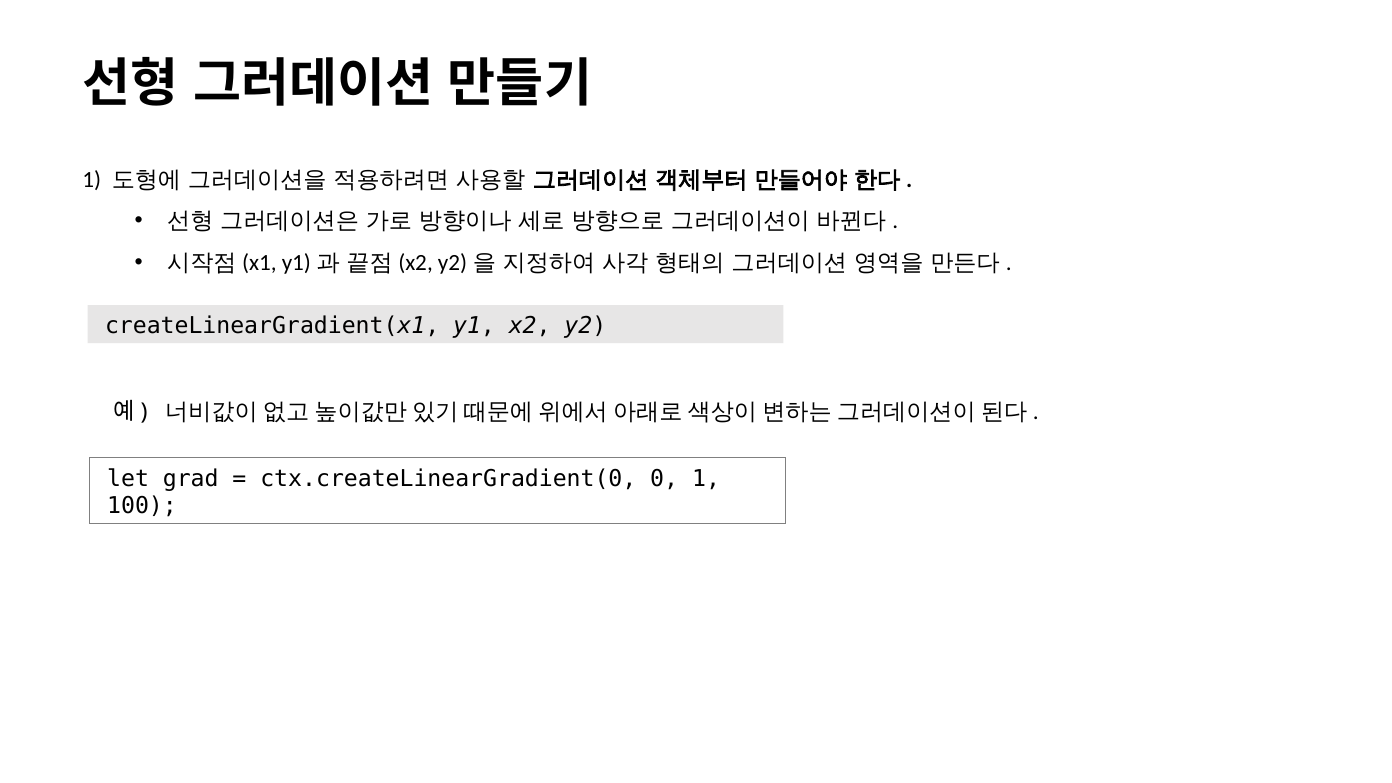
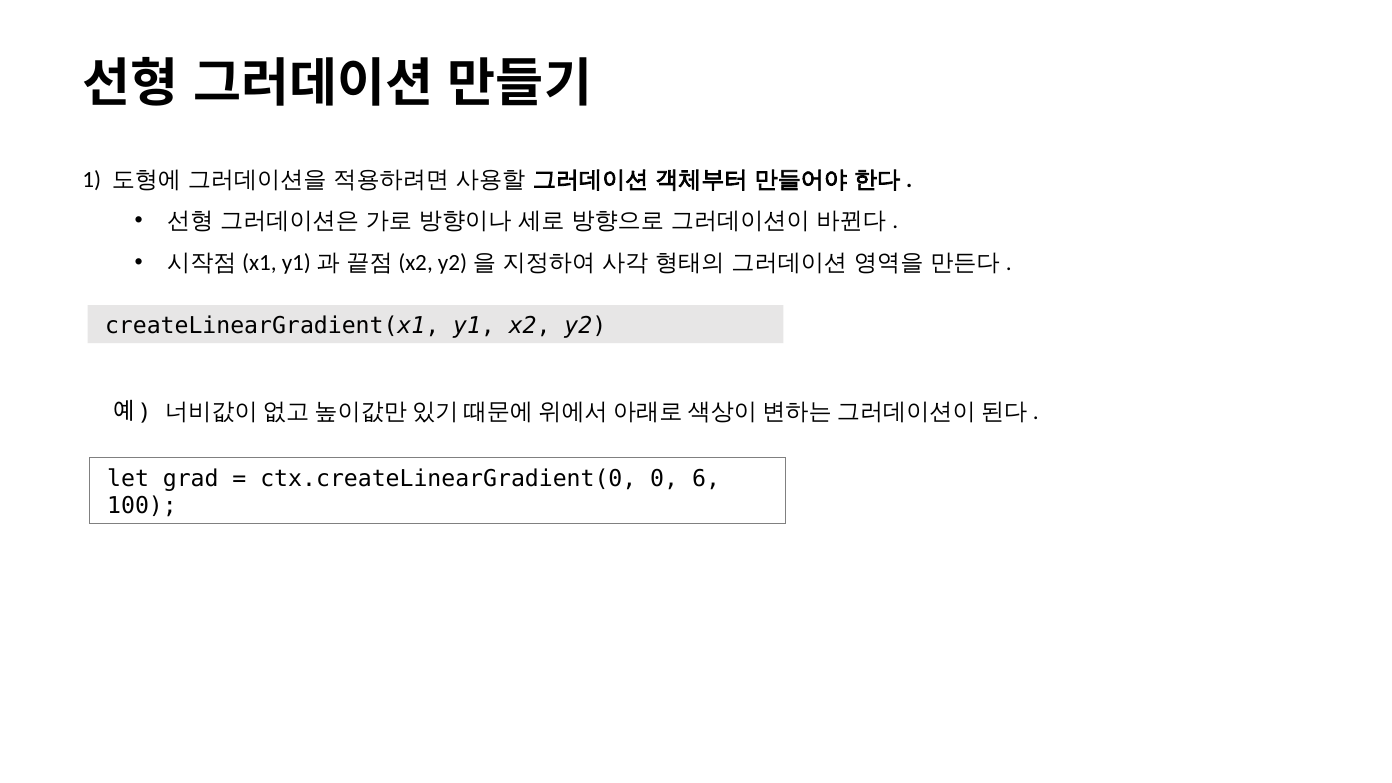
0 1: 1 -> 6
